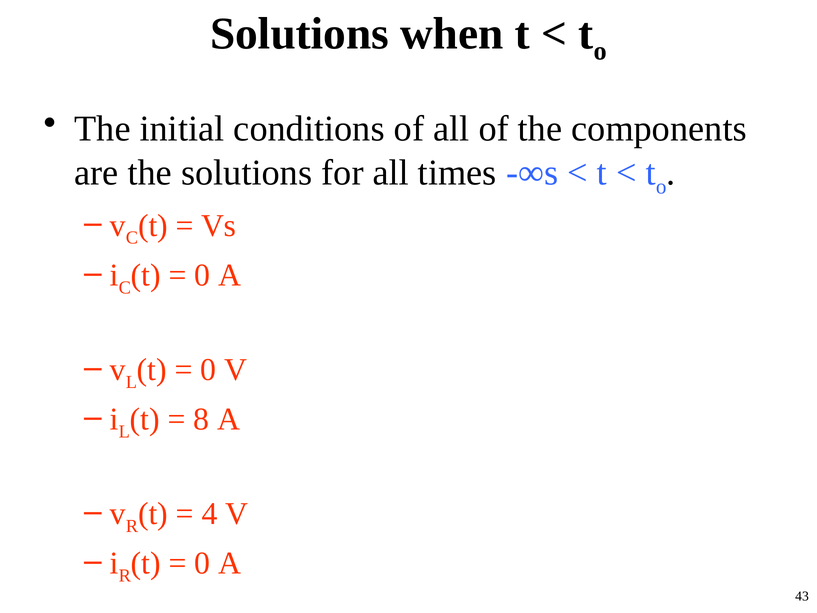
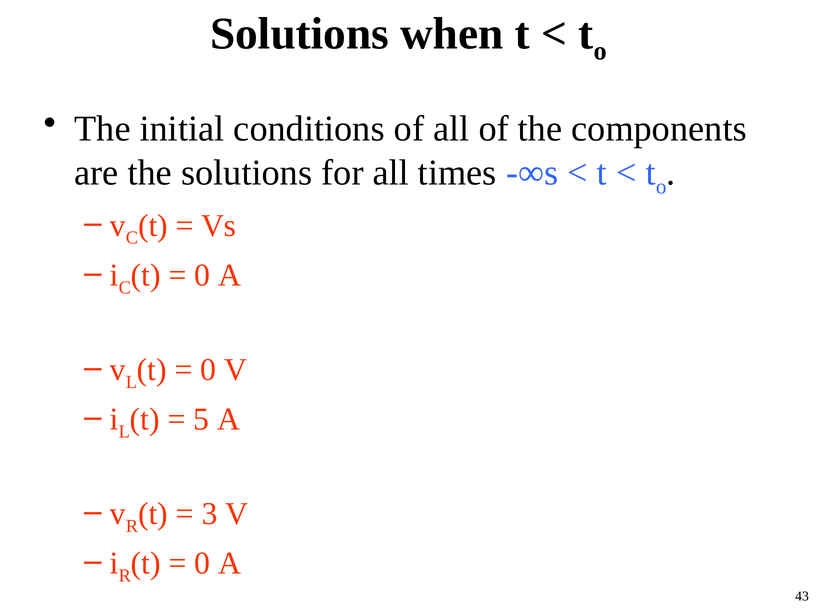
8: 8 -> 5
4: 4 -> 3
